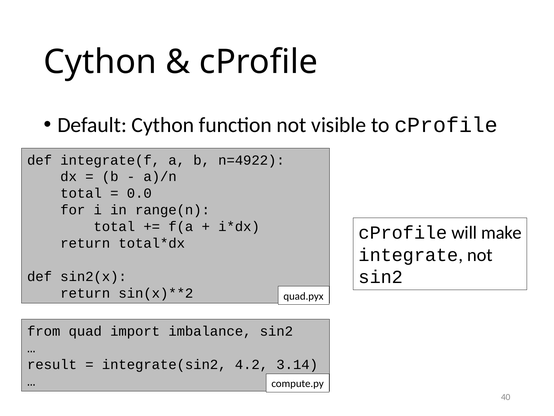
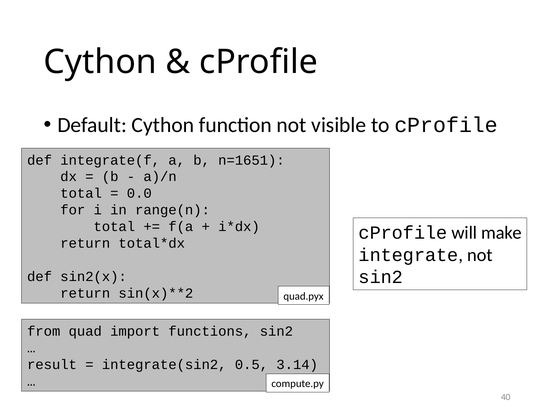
n=4922: n=4922 -> n=1651
imbalance: imbalance -> functions
4.2: 4.2 -> 0.5
